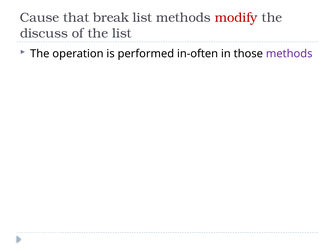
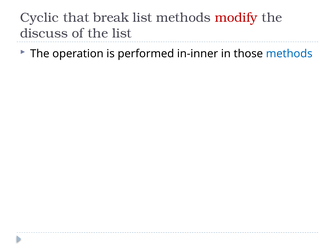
Cause: Cause -> Cyclic
in-often: in-often -> in-inner
methods at (289, 54) colour: purple -> blue
